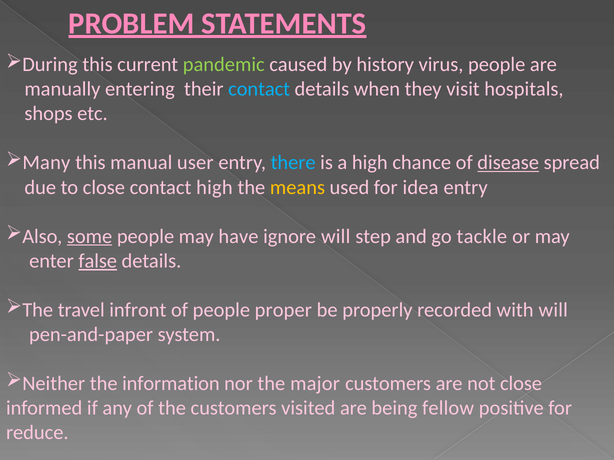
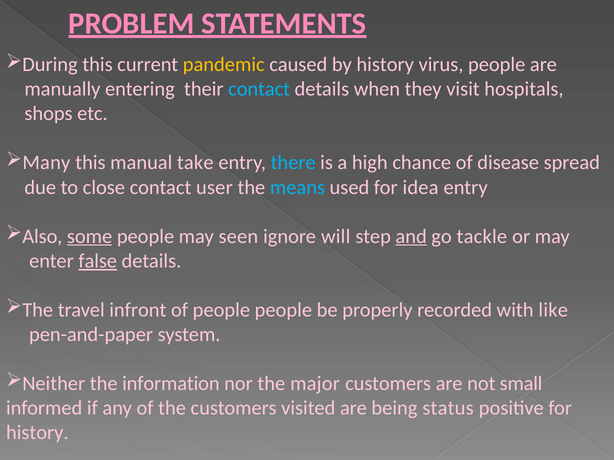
pandemic colour: light green -> yellow
user: user -> take
disease underline: present -> none
contact high: high -> user
means colour: yellow -> light blue
have: have -> seen
and underline: none -> present
people proper: proper -> people
with will: will -> like
not close: close -> small
fellow: fellow -> status
reduce at (37, 433): reduce -> history
